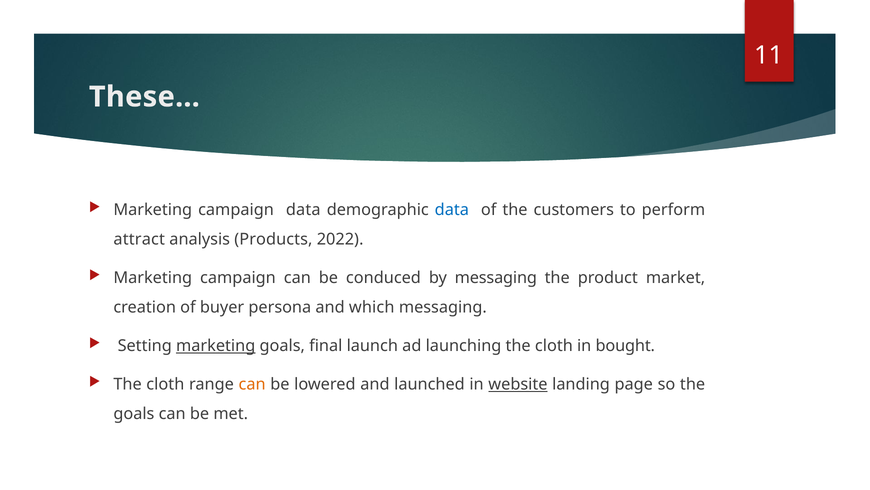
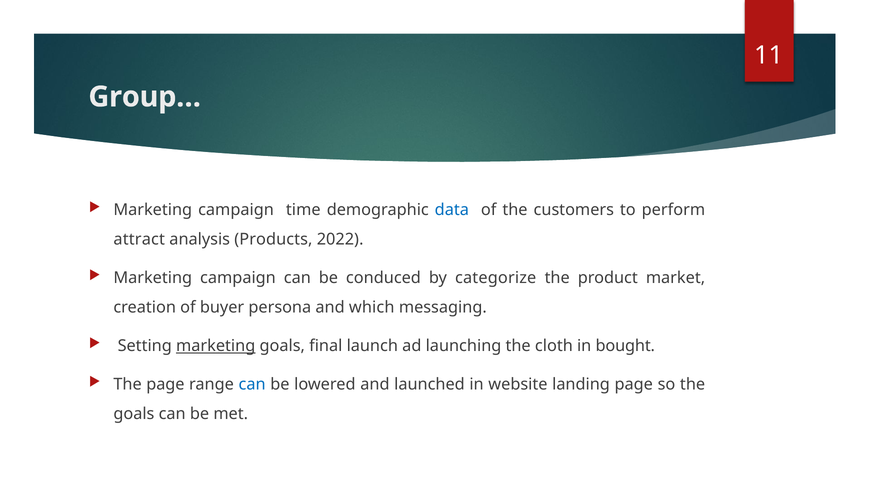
These…: These… -> Group…
campaign data: data -> time
by messaging: messaging -> categorize
cloth at (165, 384): cloth -> page
can at (252, 384) colour: orange -> blue
website underline: present -> none
